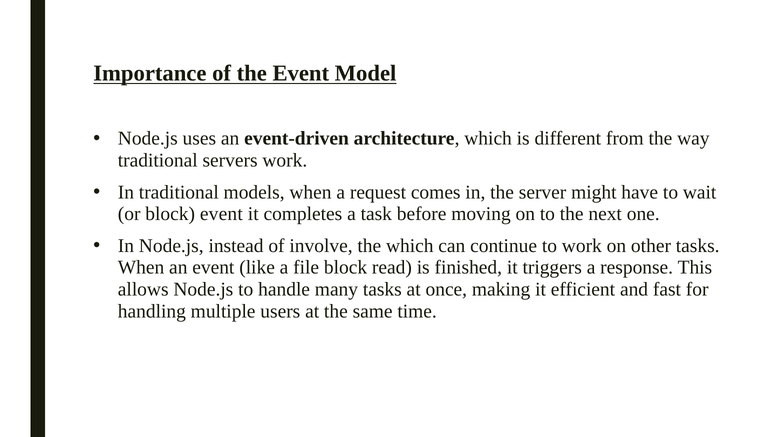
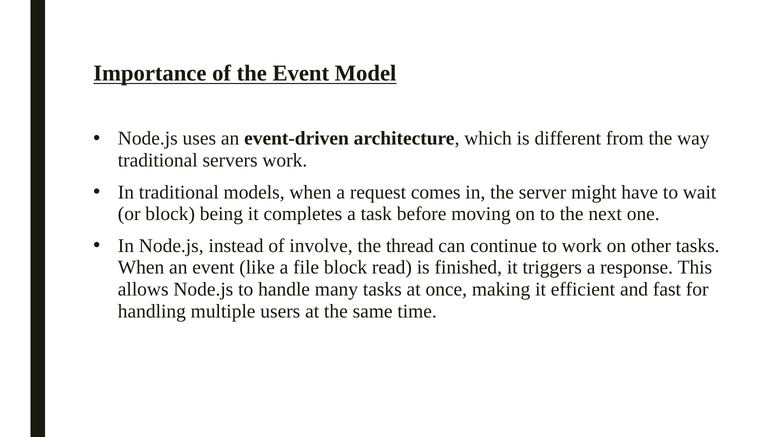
block event: event -> being
the which: which -> thread
